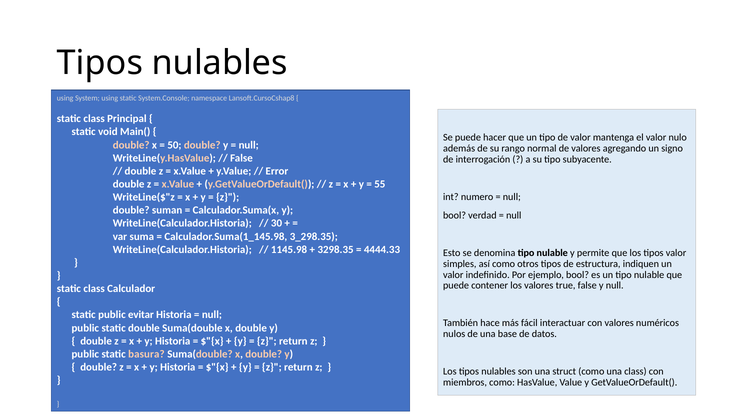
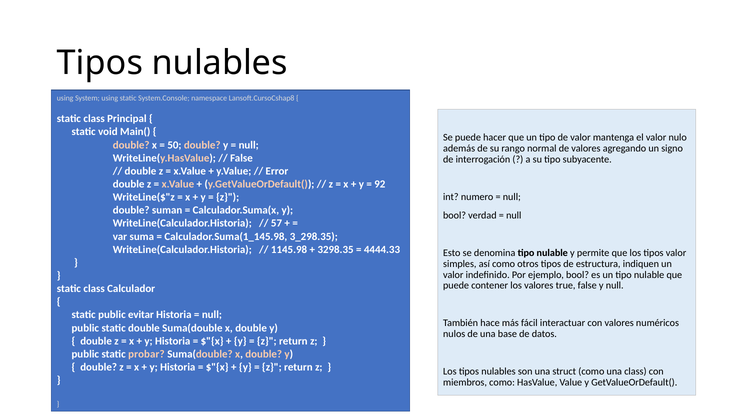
55: 55 -> 92
30: 30 -> 57
basura: basura -> probar
